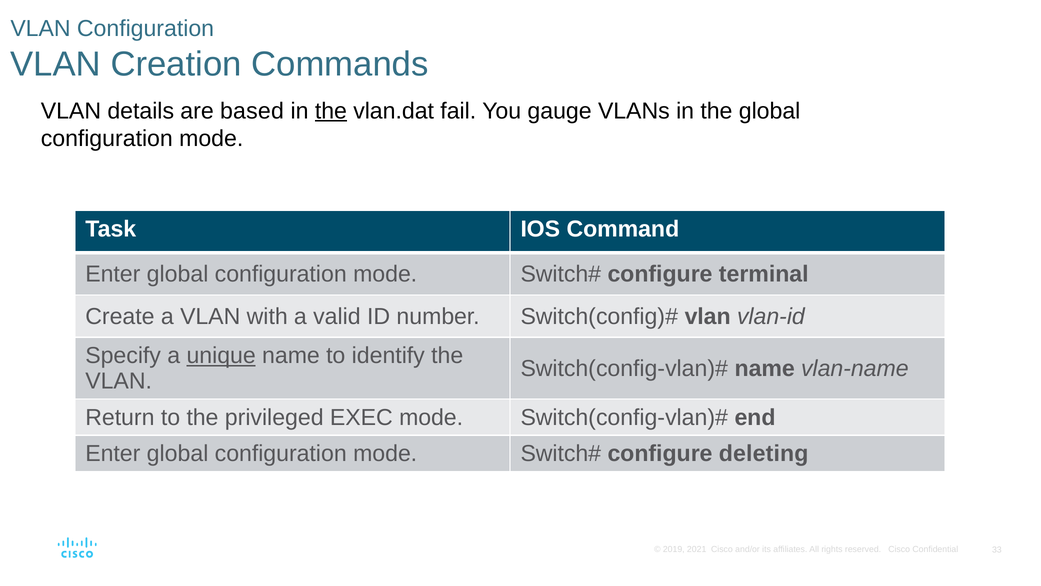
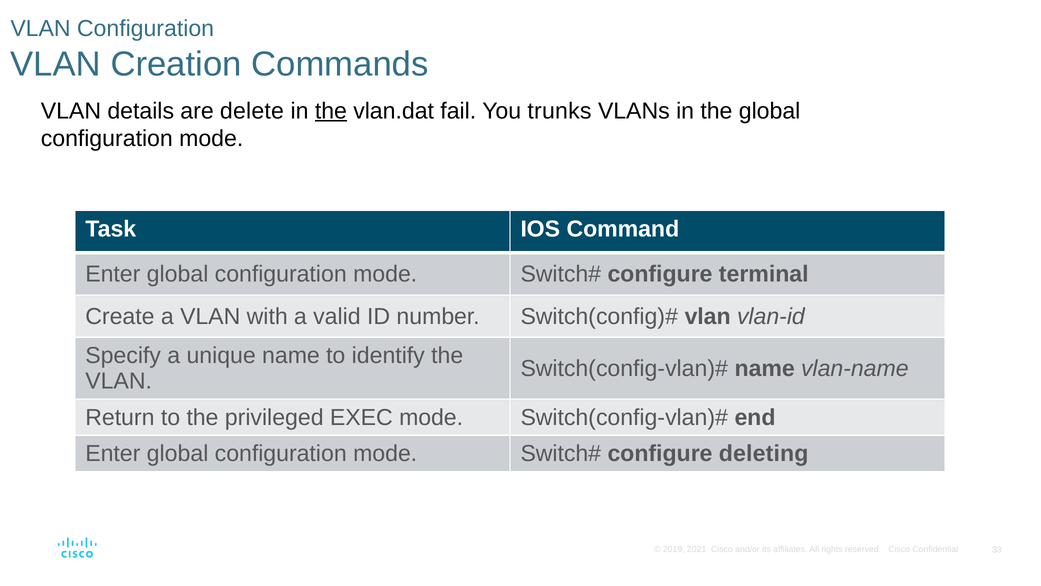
based: based -> delete
gauge: gauge -> trunks
unique underline: present -> none
